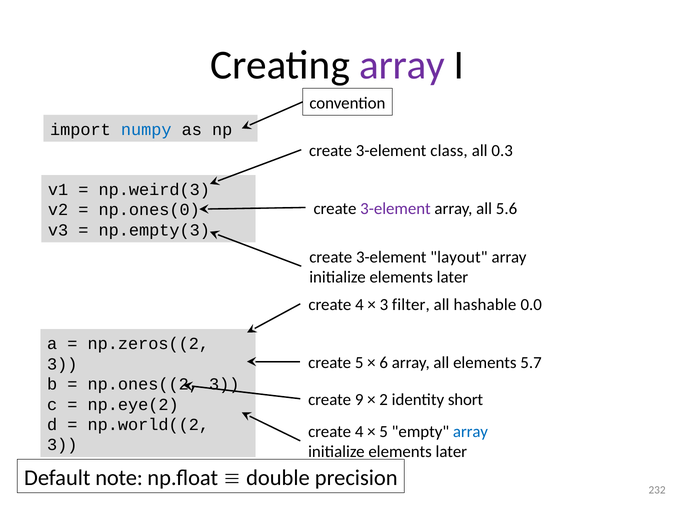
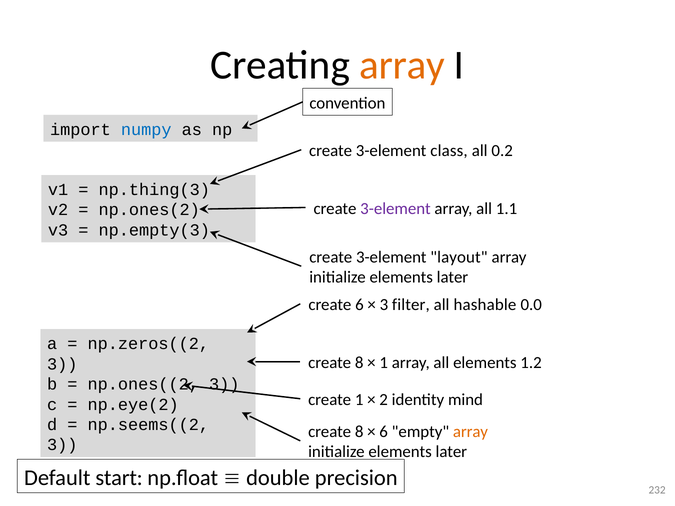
array at (402, 65) colour: purple -> orange
0.3: 0.3 -> 0.2
np.weird(3: np.weird(3 -> np.thing(3
5.6: 5.6 -> 1.1
np.ones(0: np.ones(0 -> np.ones(2
4 at (359, 305): 4 -> 6
5 at (359, 363): 5 -> 8
6 at (384, 363): 6 -> 1
5.7: 5.7 -> 1.2
create 9: 9 -> 1
short: short -> mind
np.world((2: np.world((2 -> np.seems((2
4 at (359, 432): 4 -> 8
5 at (384, 432): 5 -> 6
array at (470, 432) colour: blue -> orange
note: note -> start
